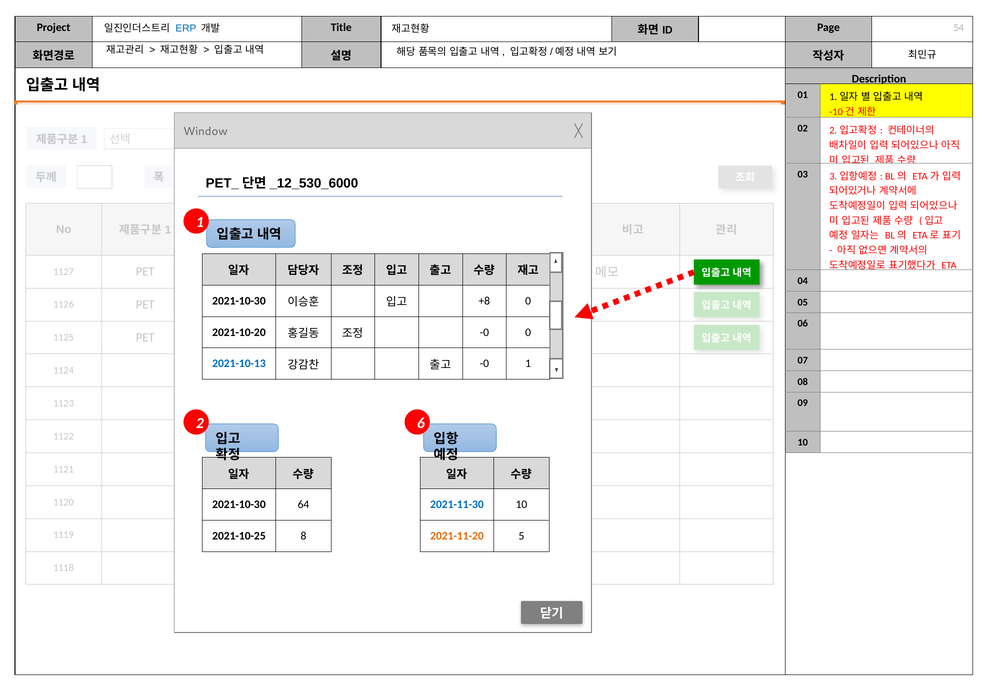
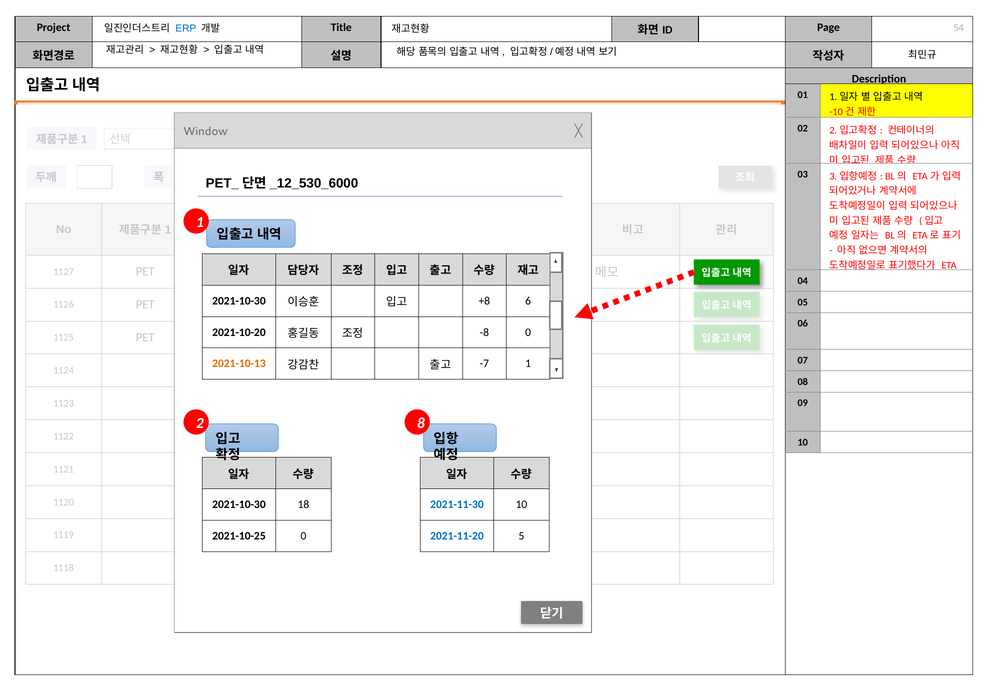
+8 0: 0 -> 6
-0 at (484, 332): -0 -> -8
2021-10-13 colour: blue -> orange
-0 at (484, 364): -0 -> -7
2 6: 6 -> 8
64: 64 -> 18
2021-10-25 8: 8 -> 0
2021-11-20 colour: orange -> blue
